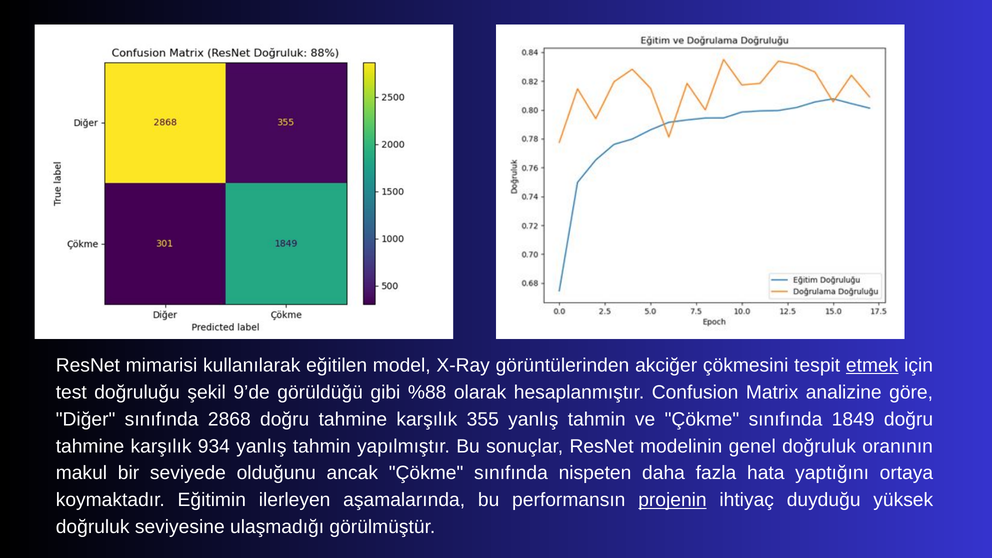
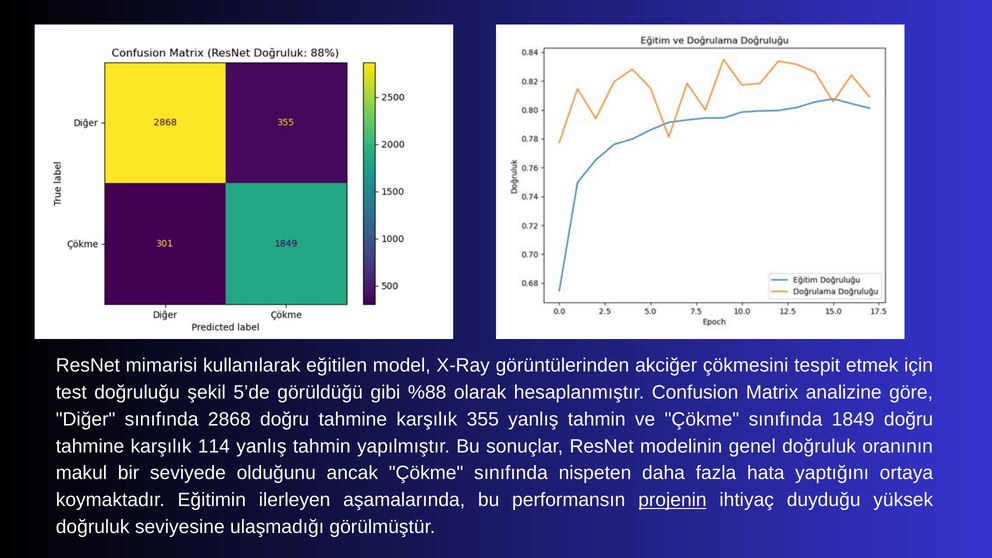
etmek underline: present -> none
9’de: 9’de -> 5’de
934: 934 -> 114
